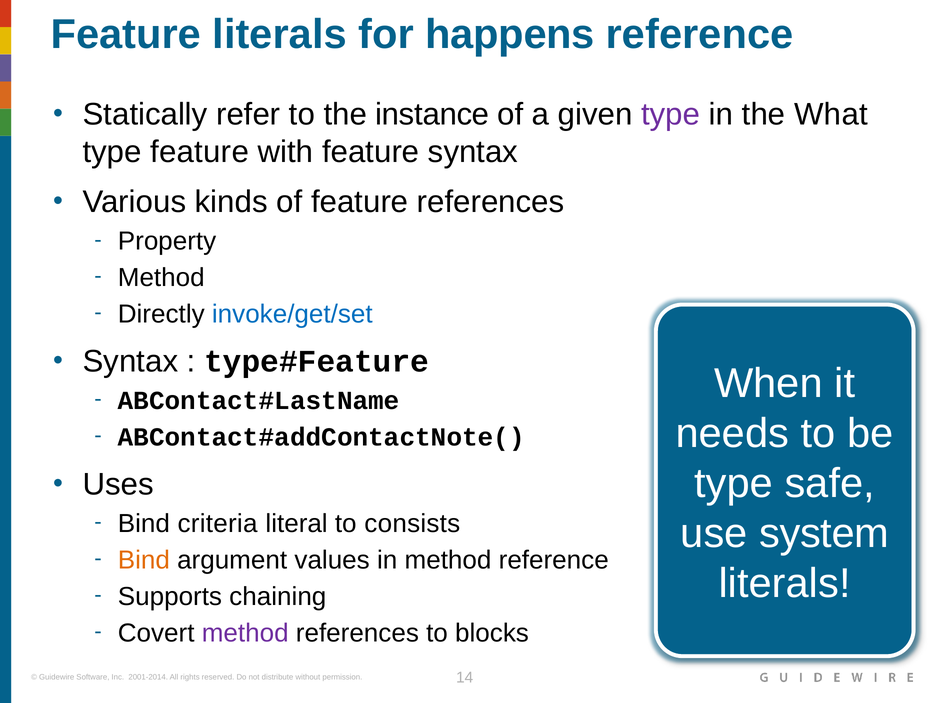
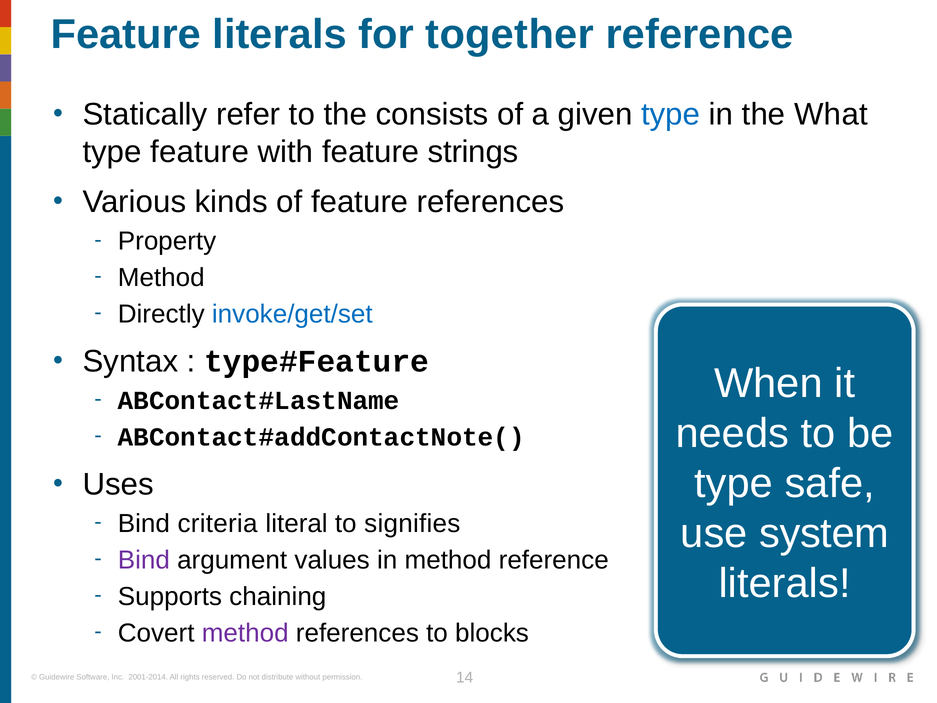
happens: happens -> together
instance: instance -> consists
type at (671, 115) colour: purple -> blue
feature syntax: syntax -> strings
consists: consists -> signifies
Bind at (144, 560) colour: orange -> purple
